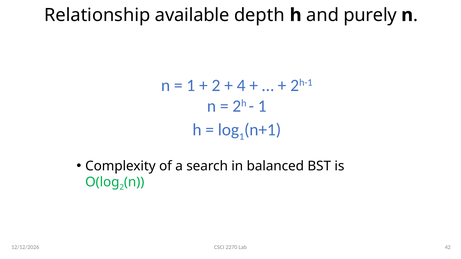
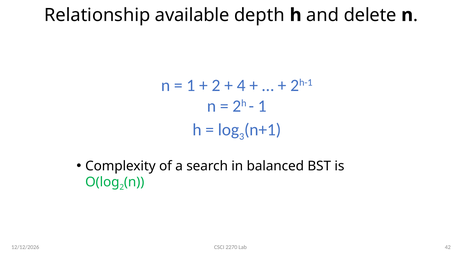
purely: purely -> delete
1 at (242, 137): 1 -> 3
